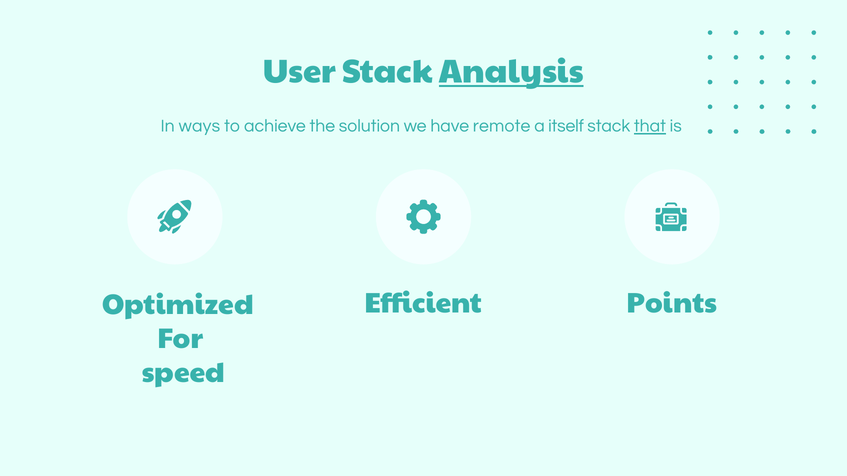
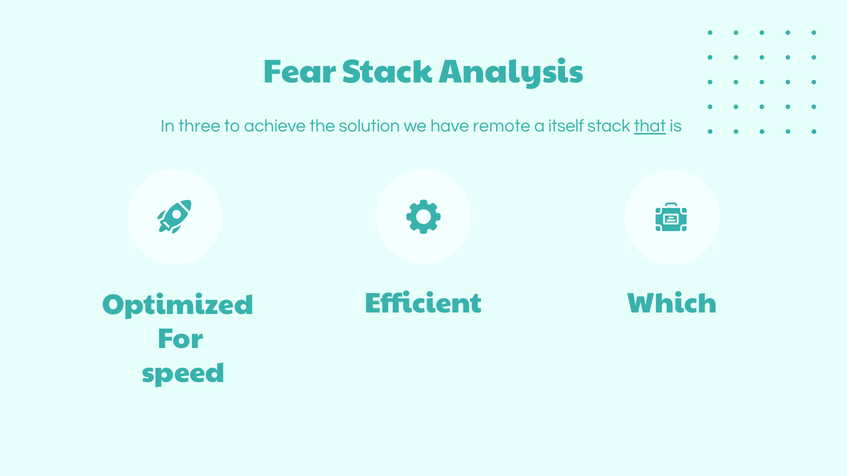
User: User -> Fear
Analysis underline: present -> none
ways: ways -> three
Points: Points -> Which
